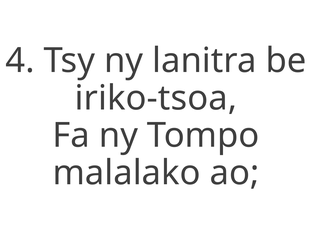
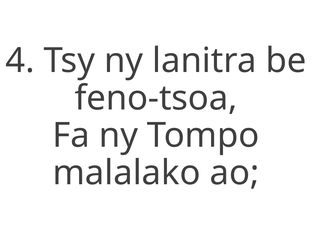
iriko-tsoa: iriko-tsoa -> feno-tsoa
